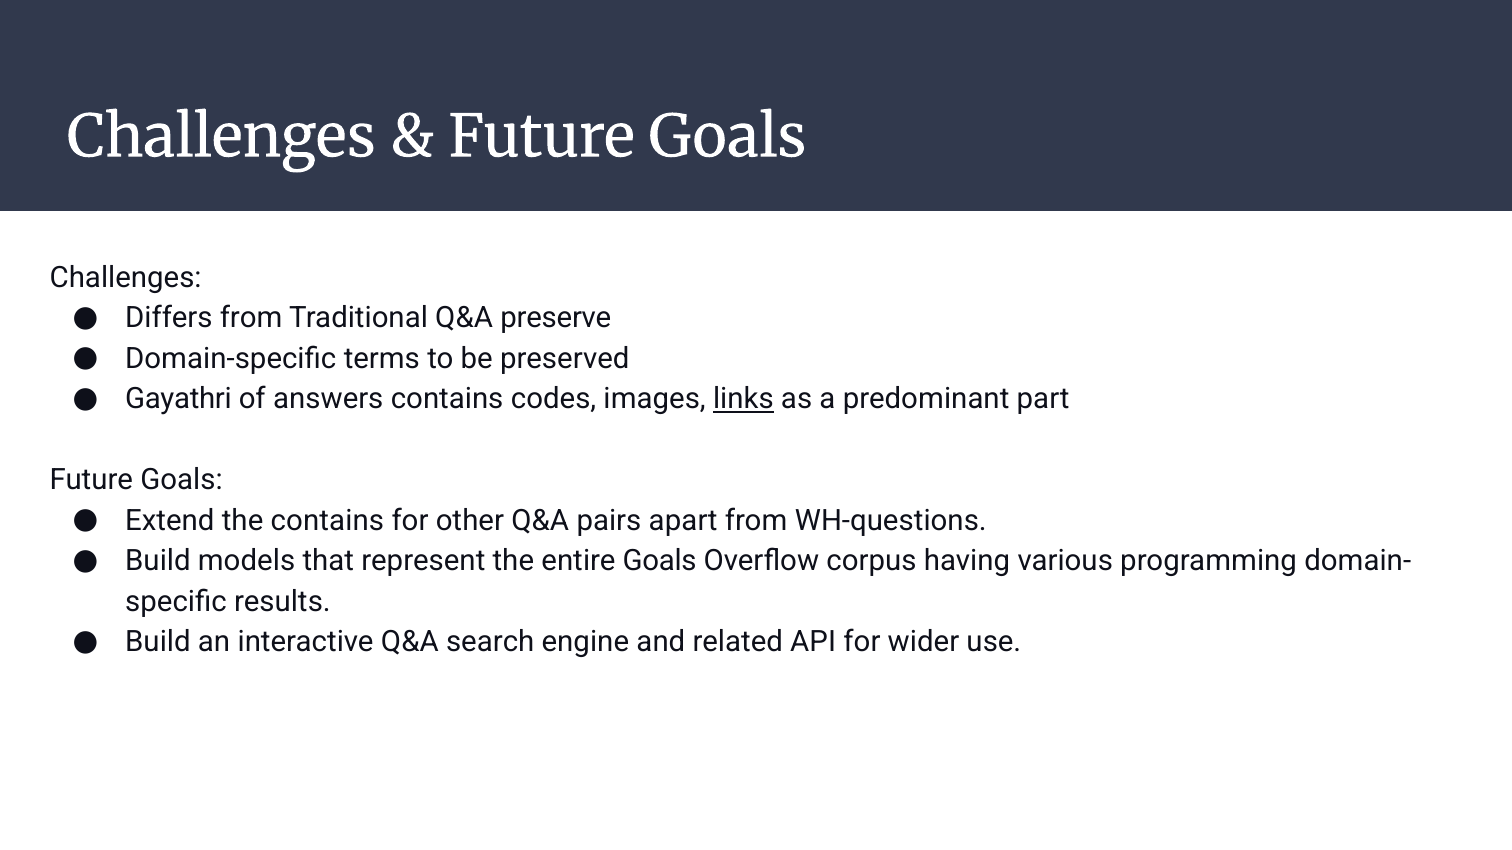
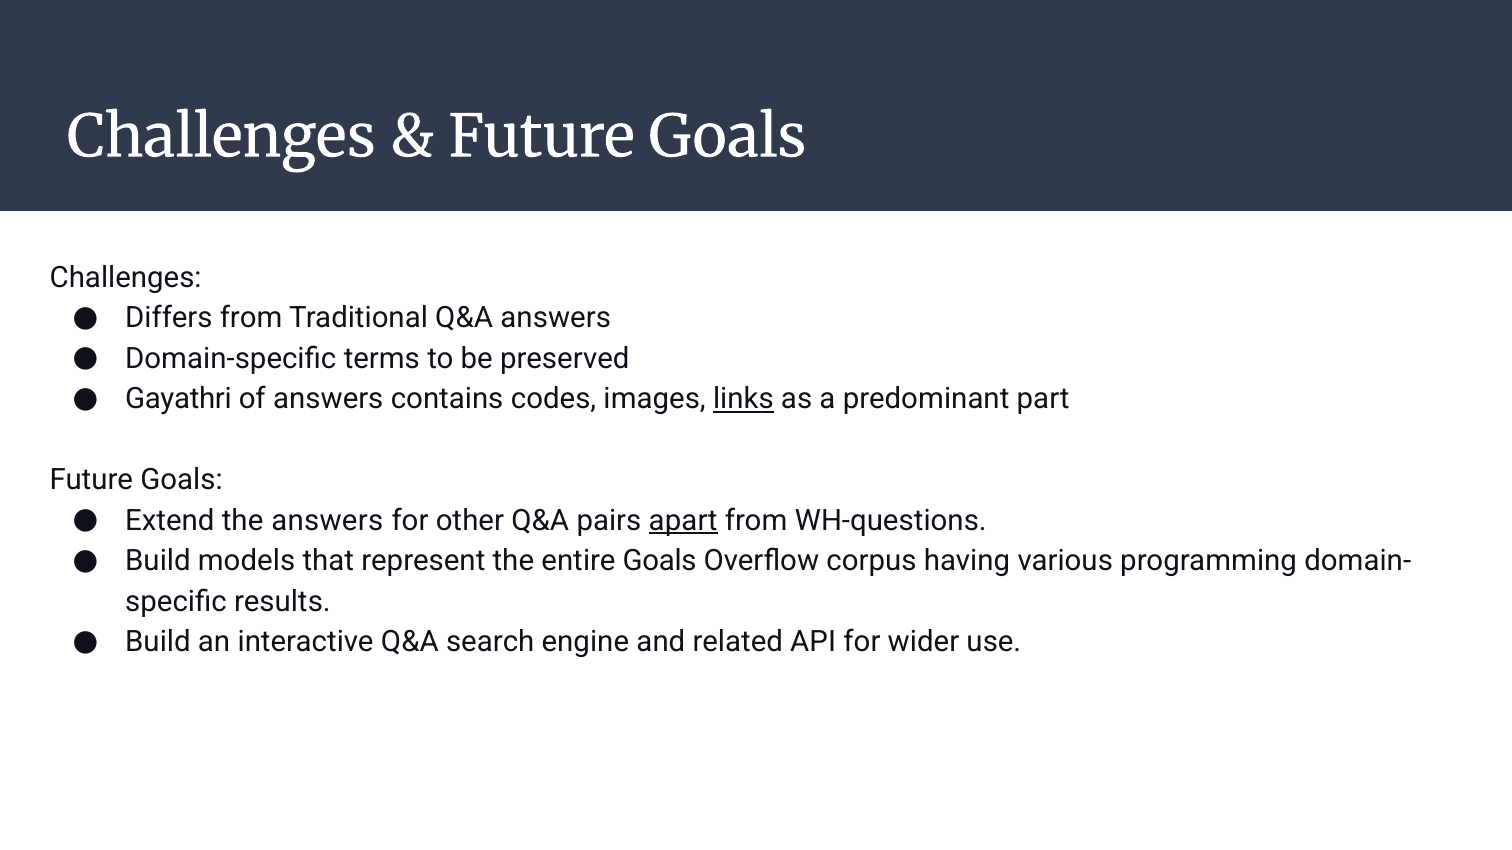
Q&A preserve: preserve -> answers
the contains: contains -> answers
apart underline: none -> present
